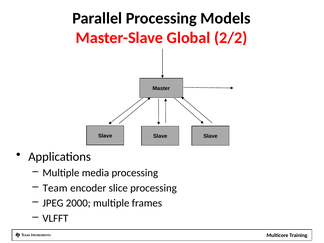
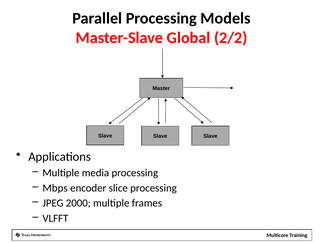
Team: Team -> Mbps
